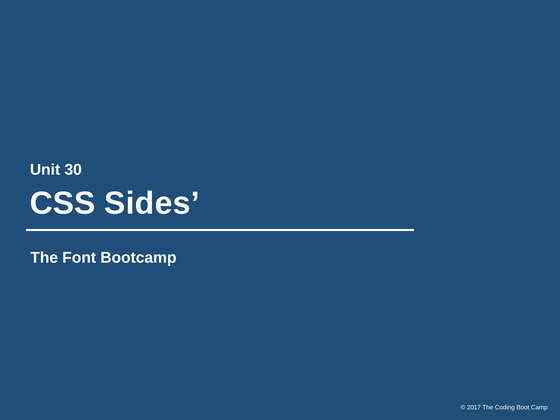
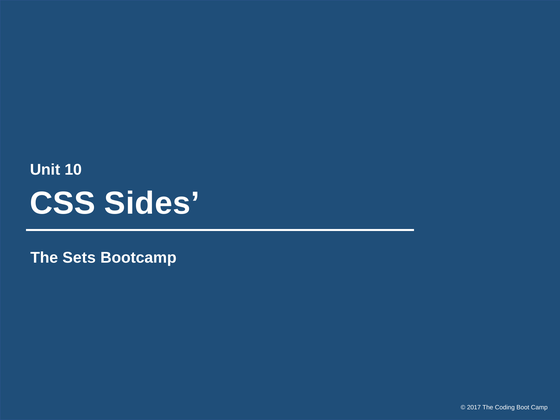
30: 30 -> 10
Font: Font -> Sets
